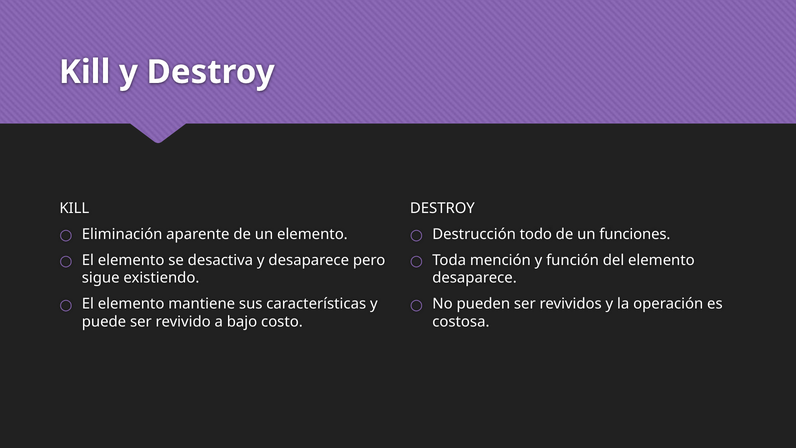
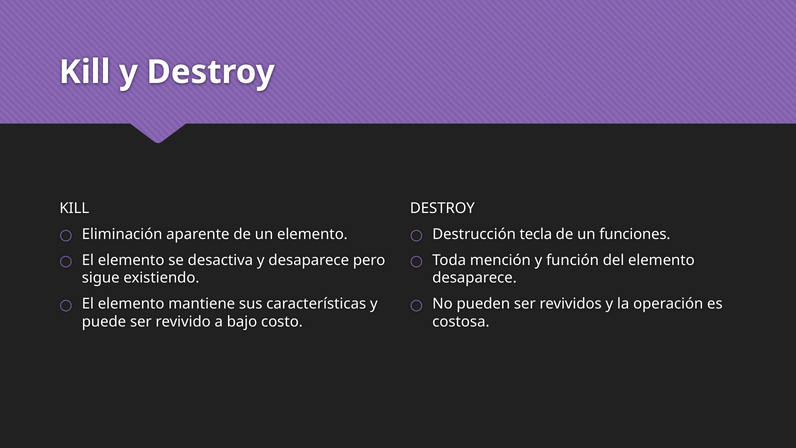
todo: todo -> tecla
